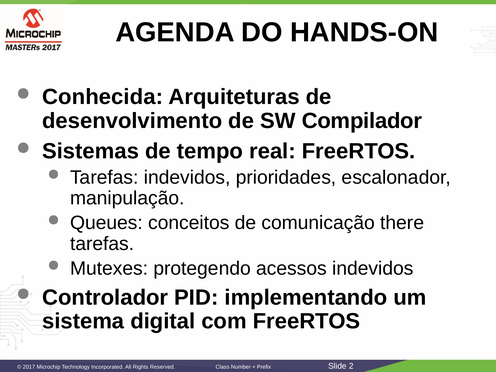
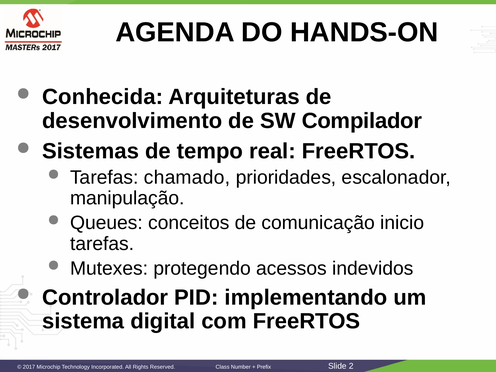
Tarefas indevidos: indevidos -> chamado
there: there -> inicio
